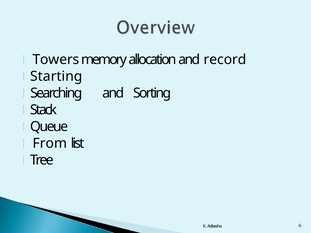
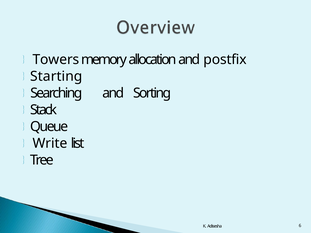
record: record -> postfix
From: From -> Write
